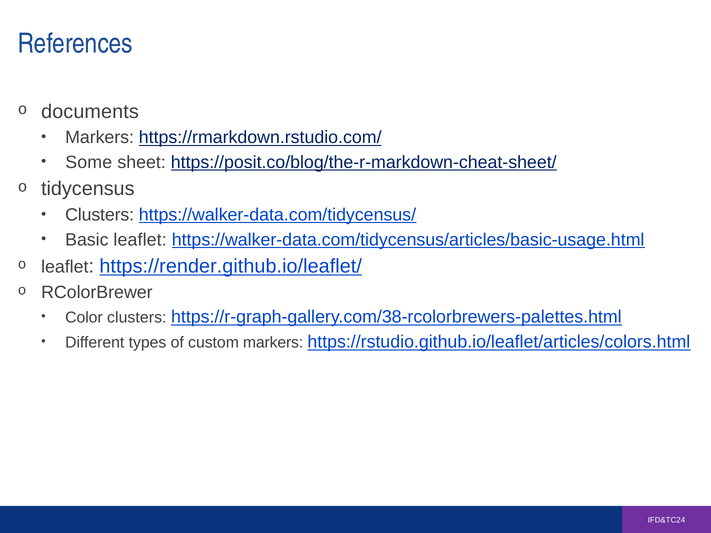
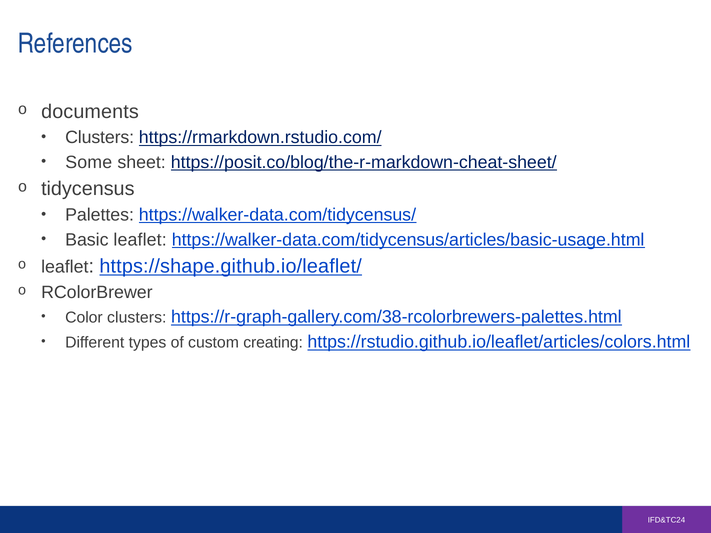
Markers at (100, 138): Markers -> Clusters
Clusters at (100, 215): Clusters -> Palettes
https://render.github.io/leaflet/: https://render.github.io/leaflet/ -> https://shape.github.io/leaflet/
custom markers: markers -> creating
